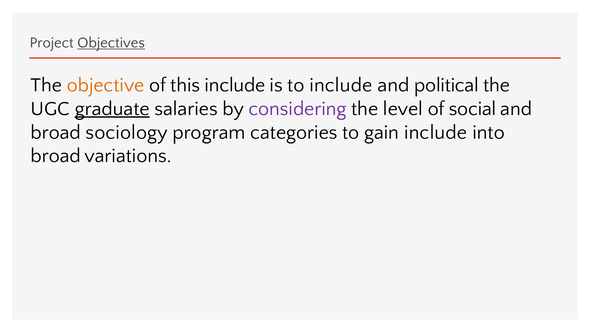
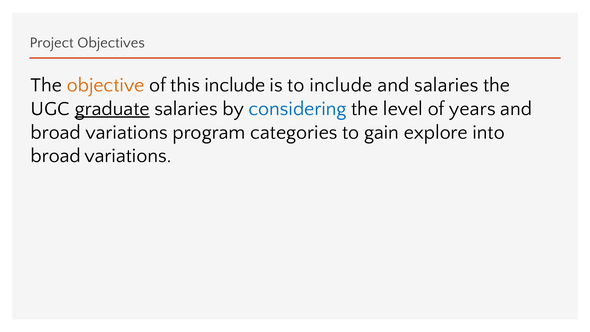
Objectives underline: present -> none
and political: political -> salaries
considering colour: purple -> blue
social: social -> years
sociology at (127, 132): sociology -> variations
gain include: include -> explore
